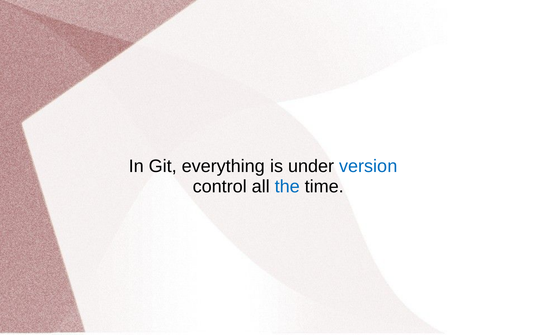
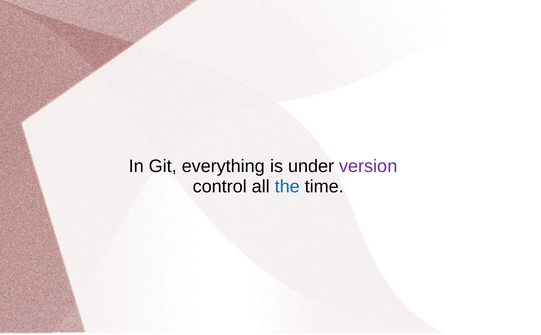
version colour: blue -> purple
